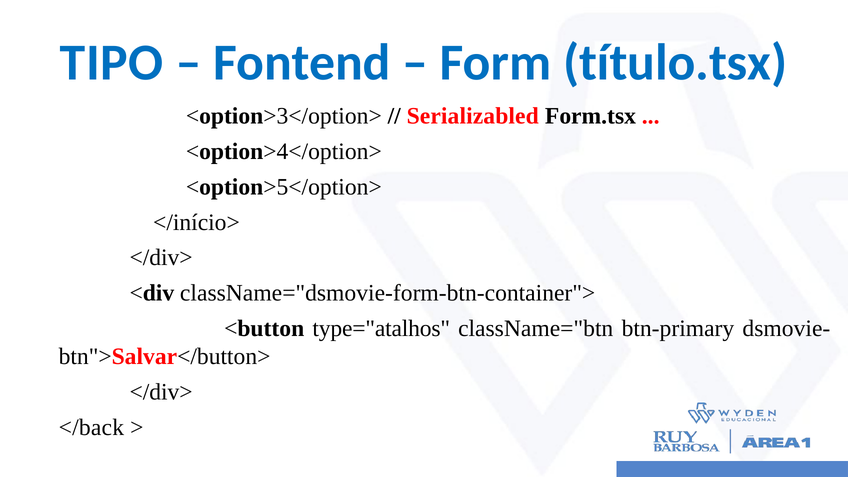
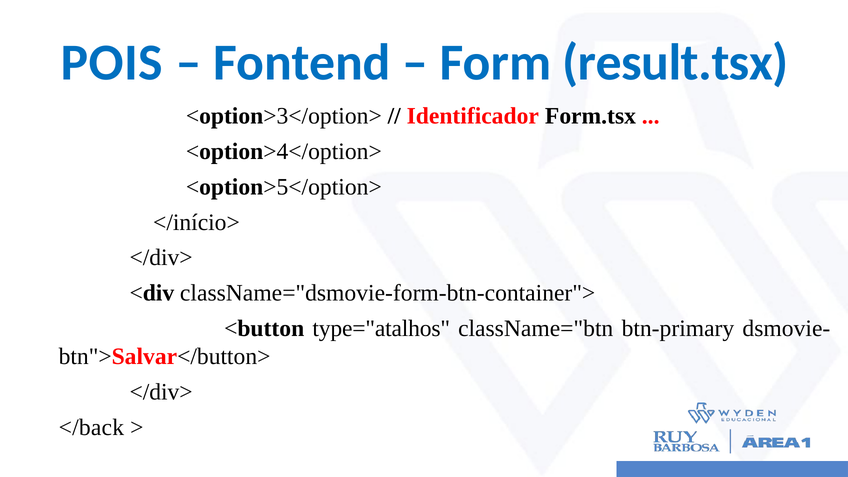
TIPO: TIPO -> POIS
título.tsx: título.tsx -> result.tsx
Serializabled: Serializabled -> Identificador
